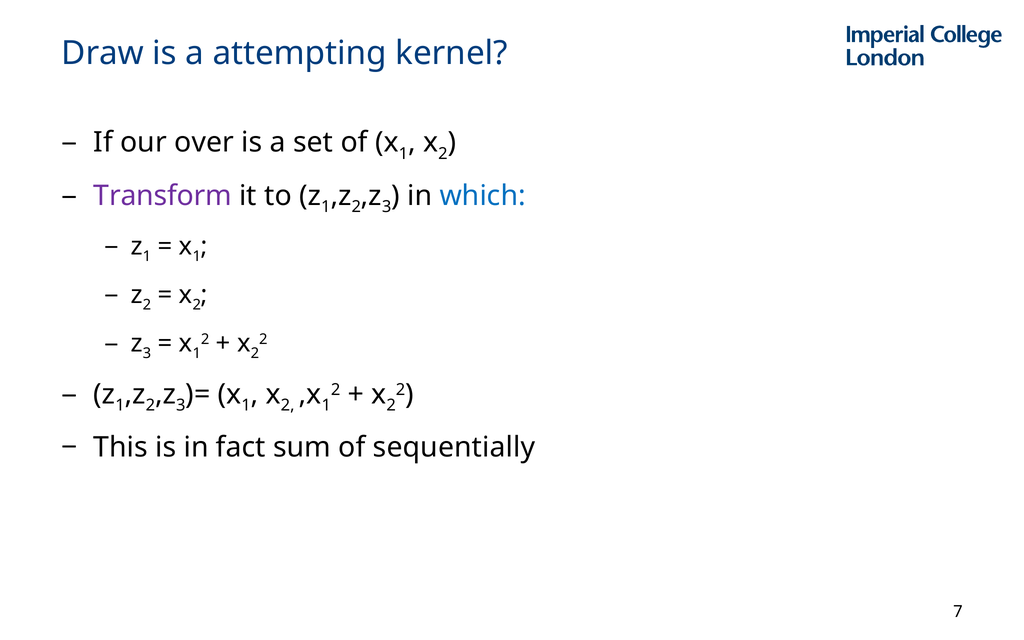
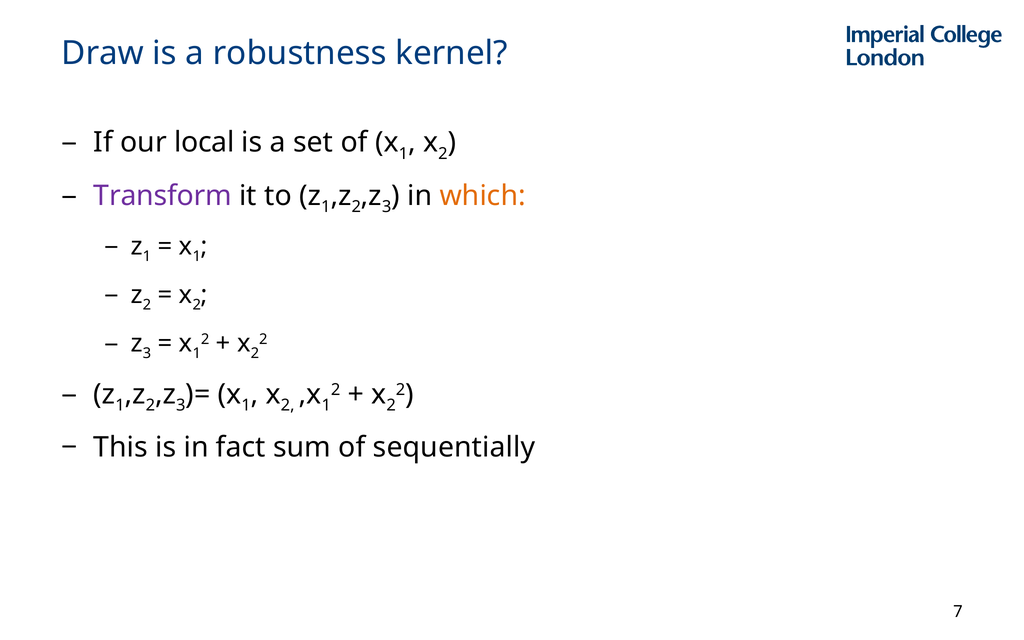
attempting: attempting -> robustness
over: over -> local
which colour: blue -> orange
